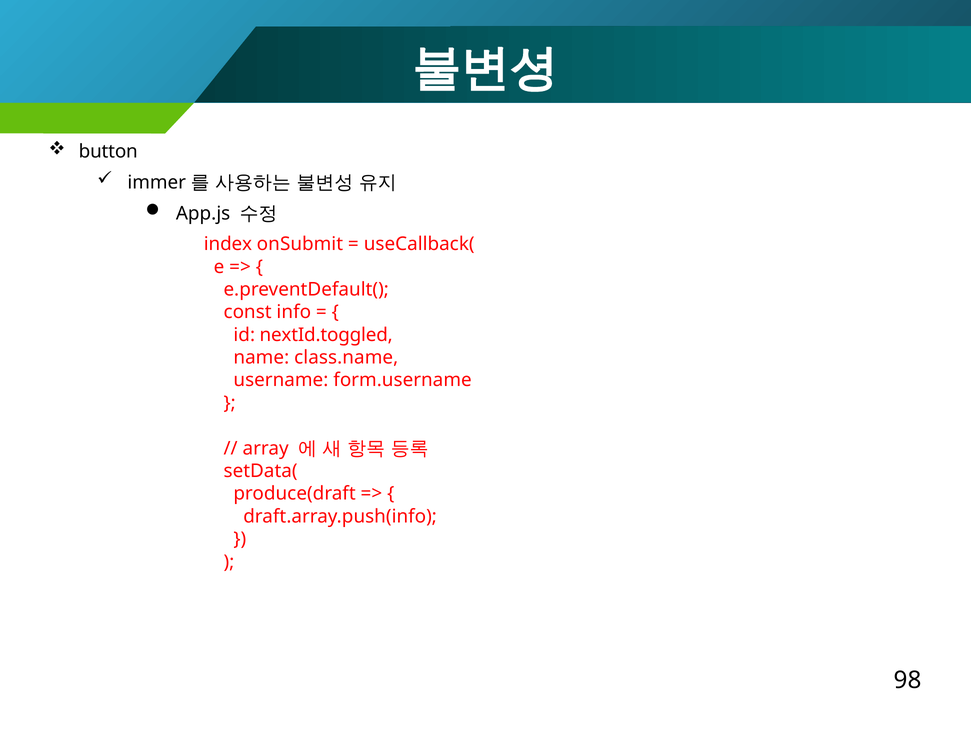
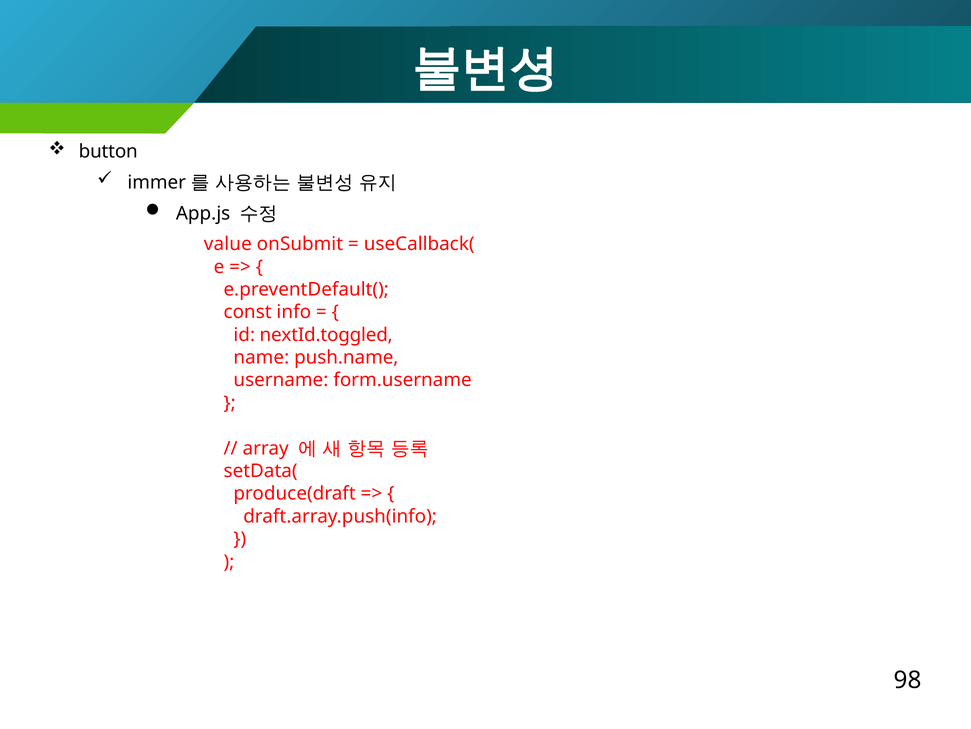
index: index -> value
class.name: class.name -> push.name
